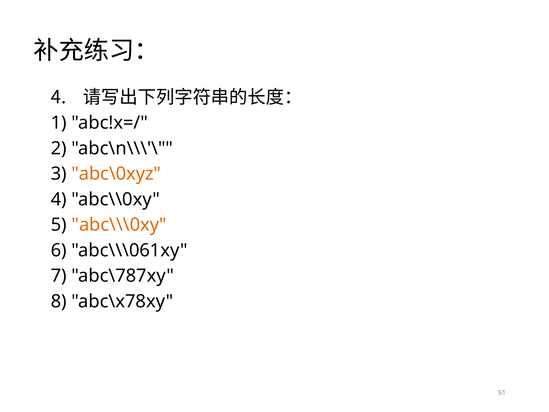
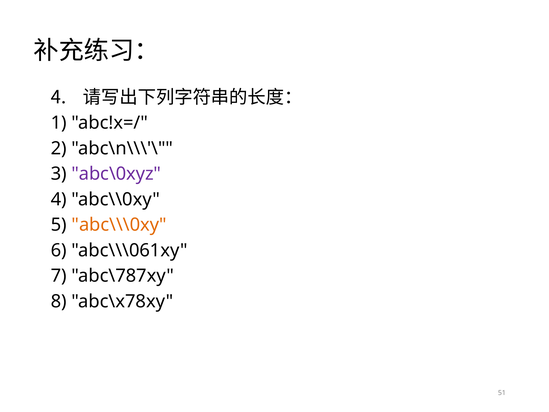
abc\0xyz colour: orange -> purple
